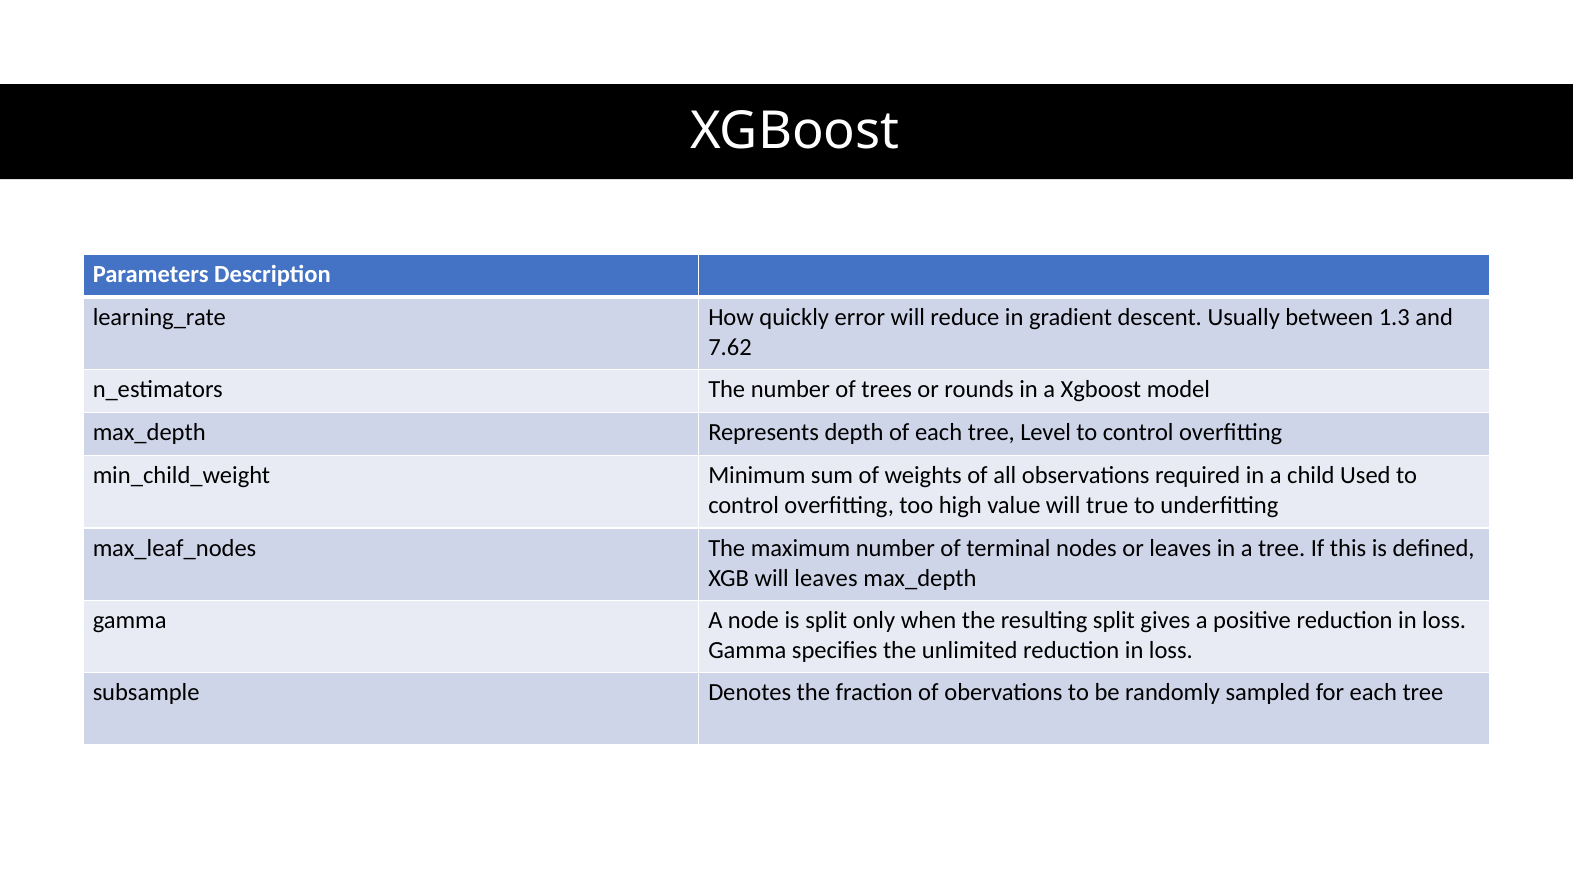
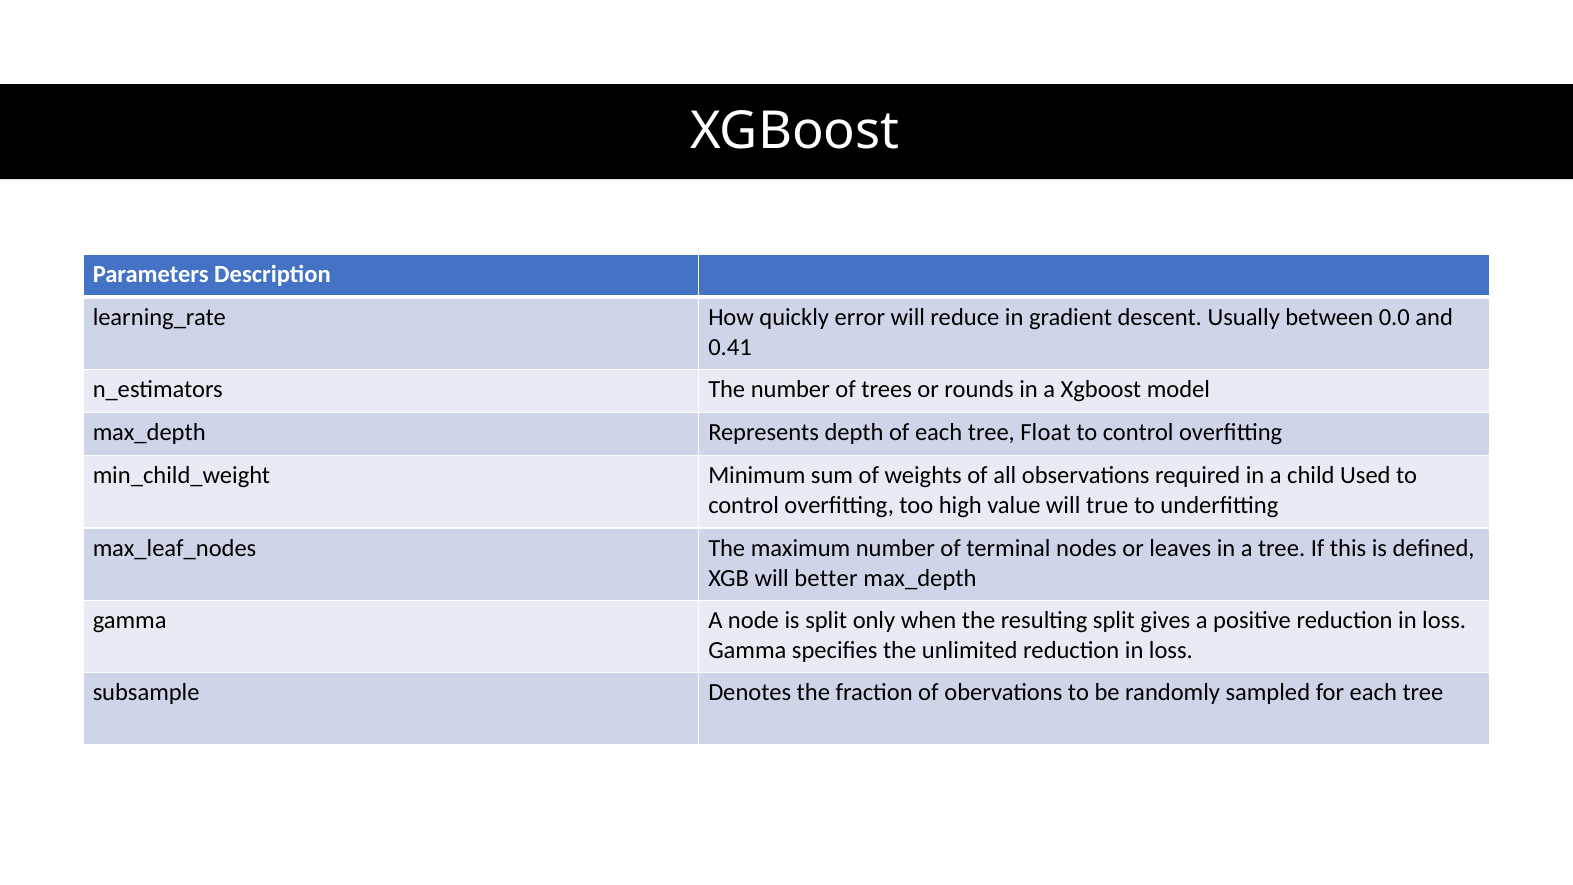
1.3: 1.3 -> 0.0
7.62: 7.62 -> 0.41
Level: Level -> Float
will leaves: leaves -> better
